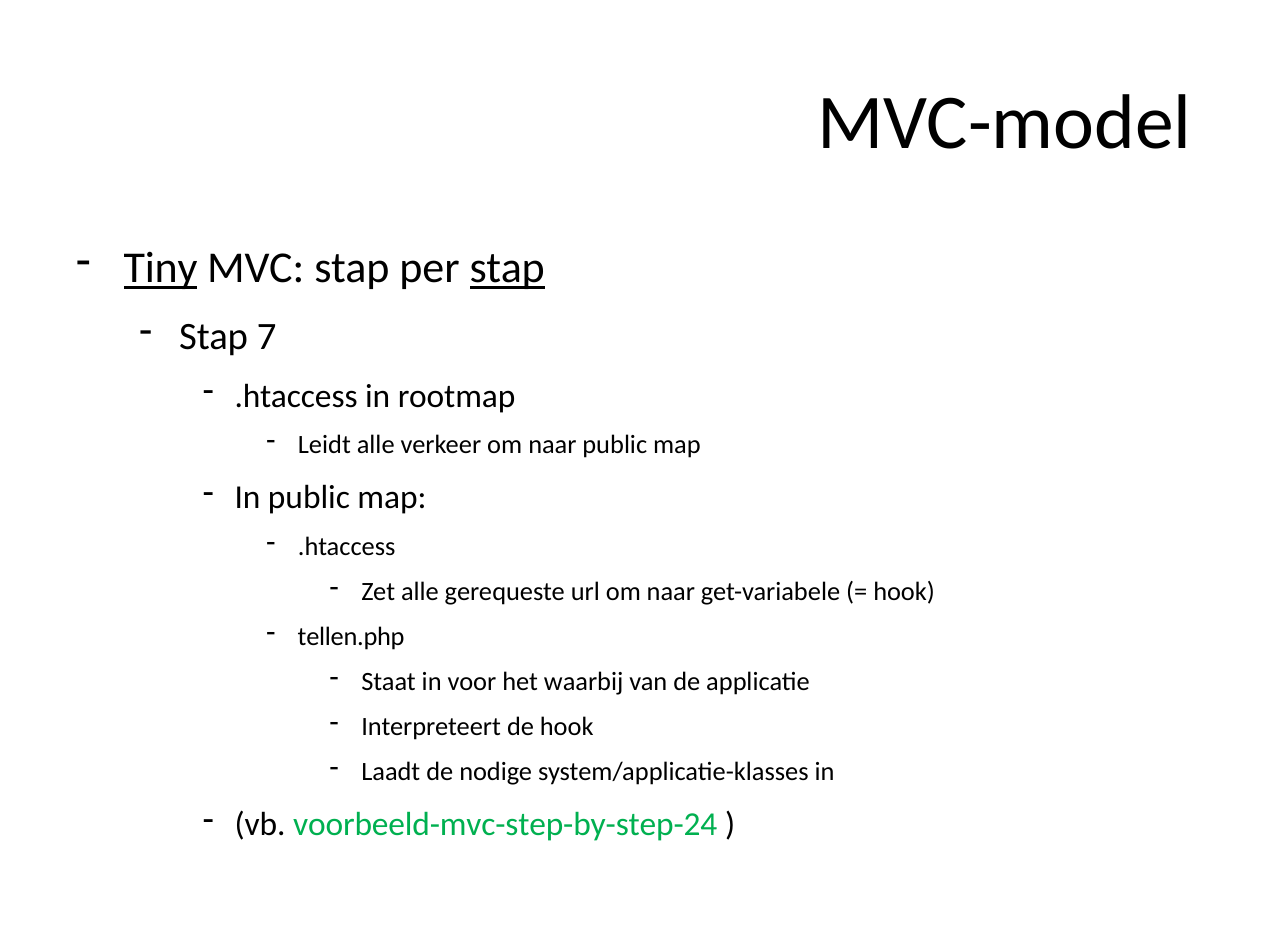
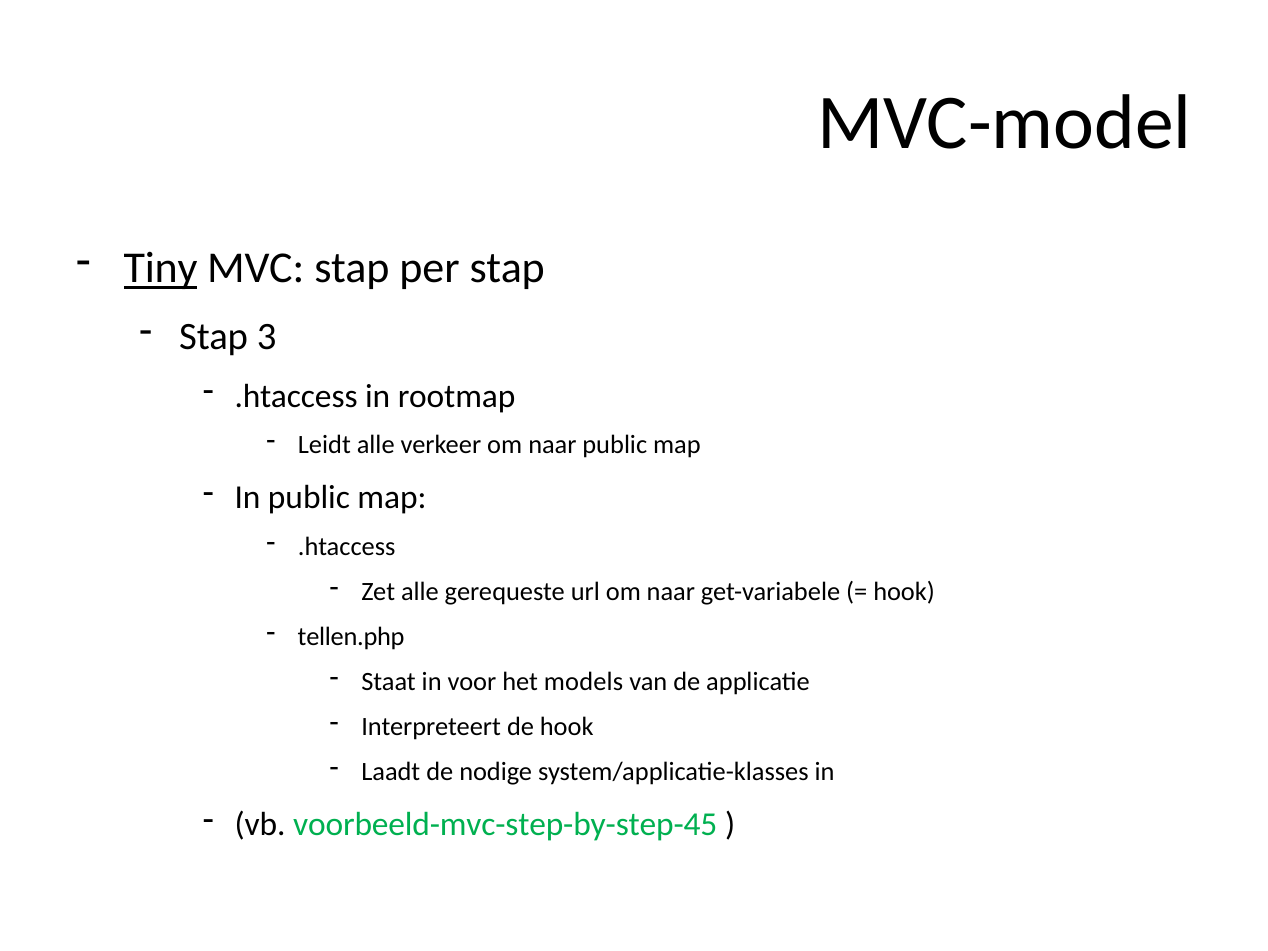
stap at (507, 268) underline: present -> none
7: 7 -> 3
waarbij: waarbij -> models
voorbeeld-mvc-step-by-step-24: voorbeeld-mvc-step-by-step-24 -> voorbeeld-mvc-step-by-step-45
